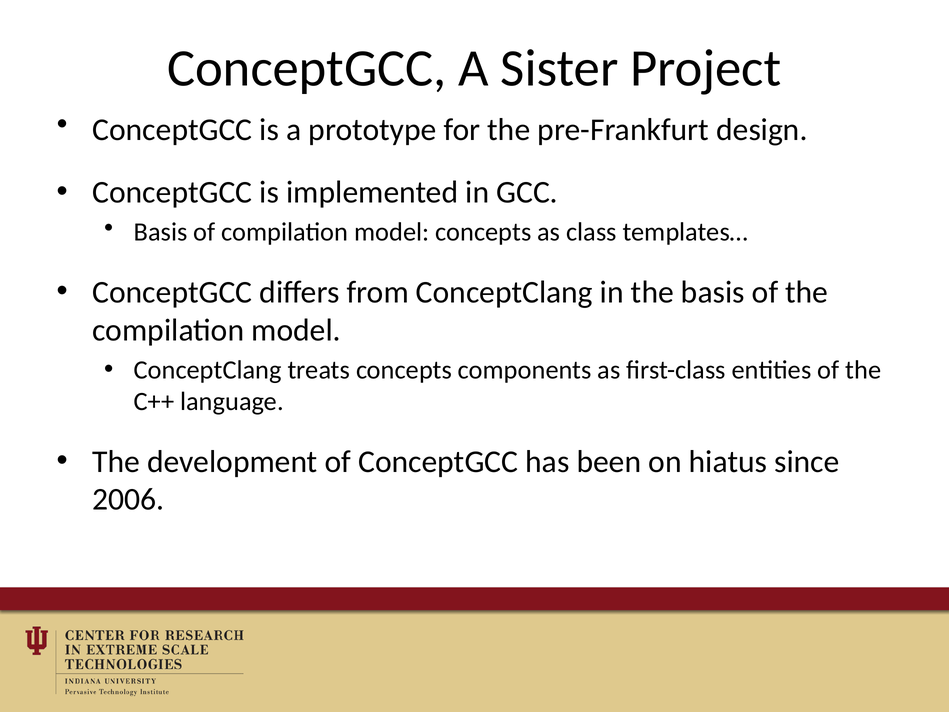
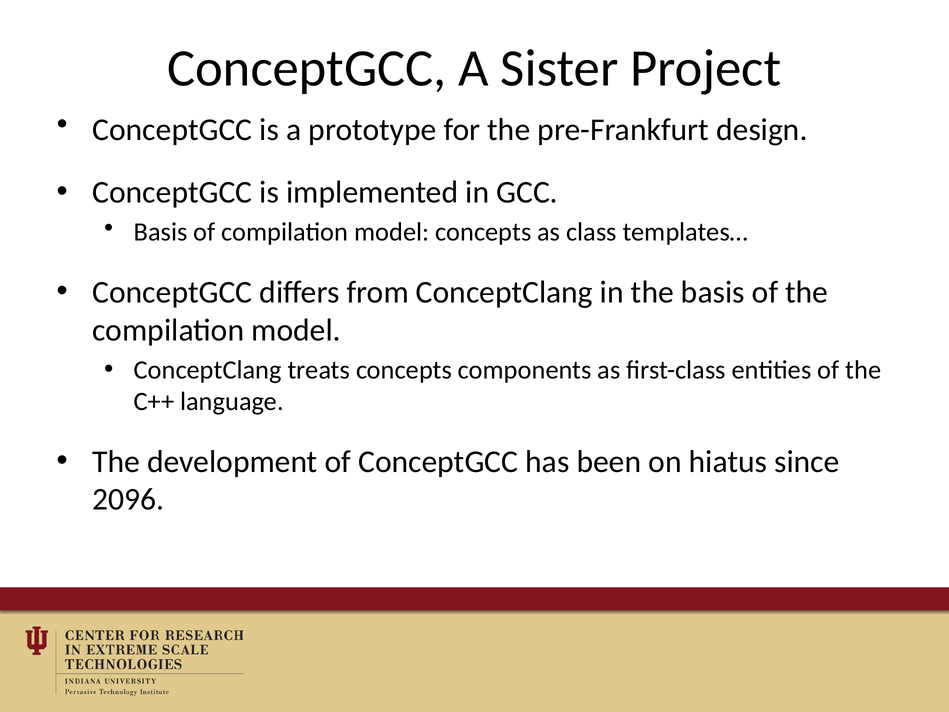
2006: 2006 -> 2096
